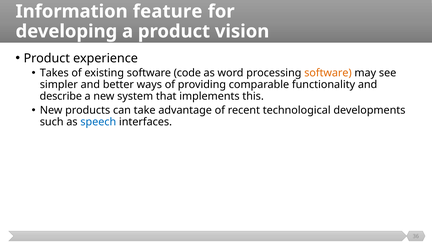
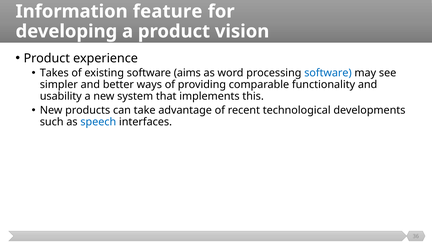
code: code -> aims
software at (328, 73) colour: orange -> blue
describe: describe -> usability
